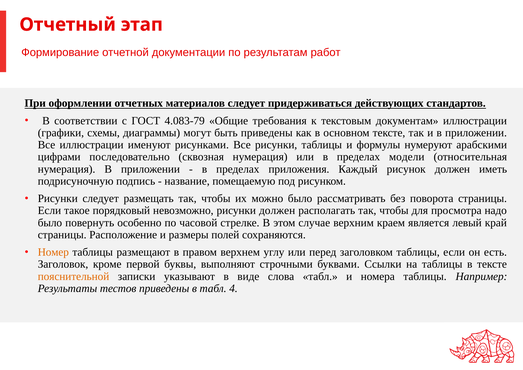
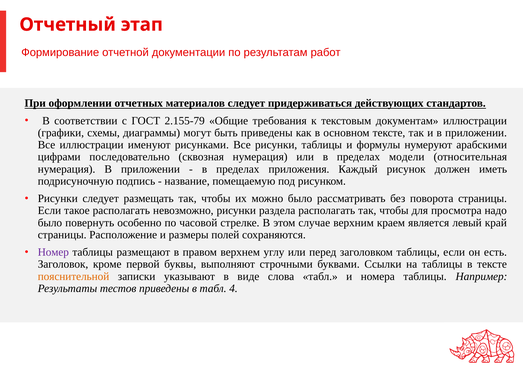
4.083-79: 4.083-79 -> 2.155-79
такое порядковый: порядковый -> располагать
рисунки должен: должен -> раздела
Номер colour: orange -> purple
